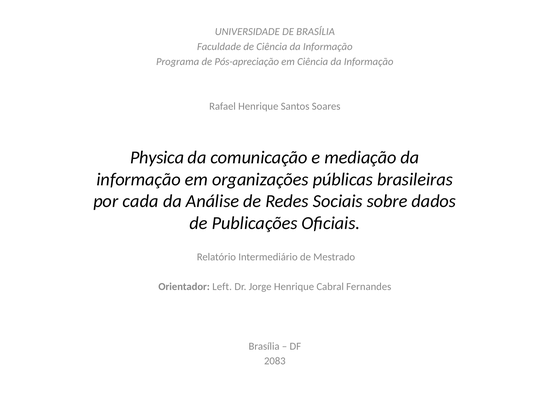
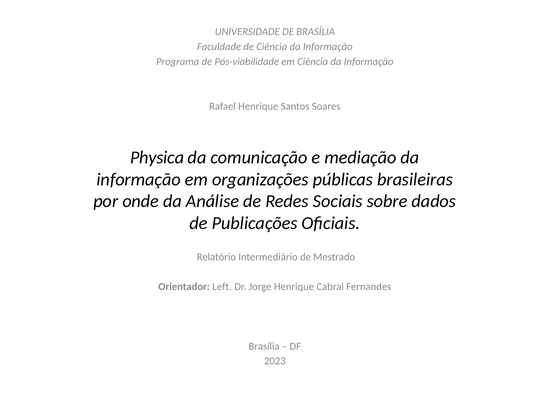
Pós-apreciação: Pós-apreciação -> Pós-viabilidade
cada: cada -> onde
2083: 2083 -> 2023
